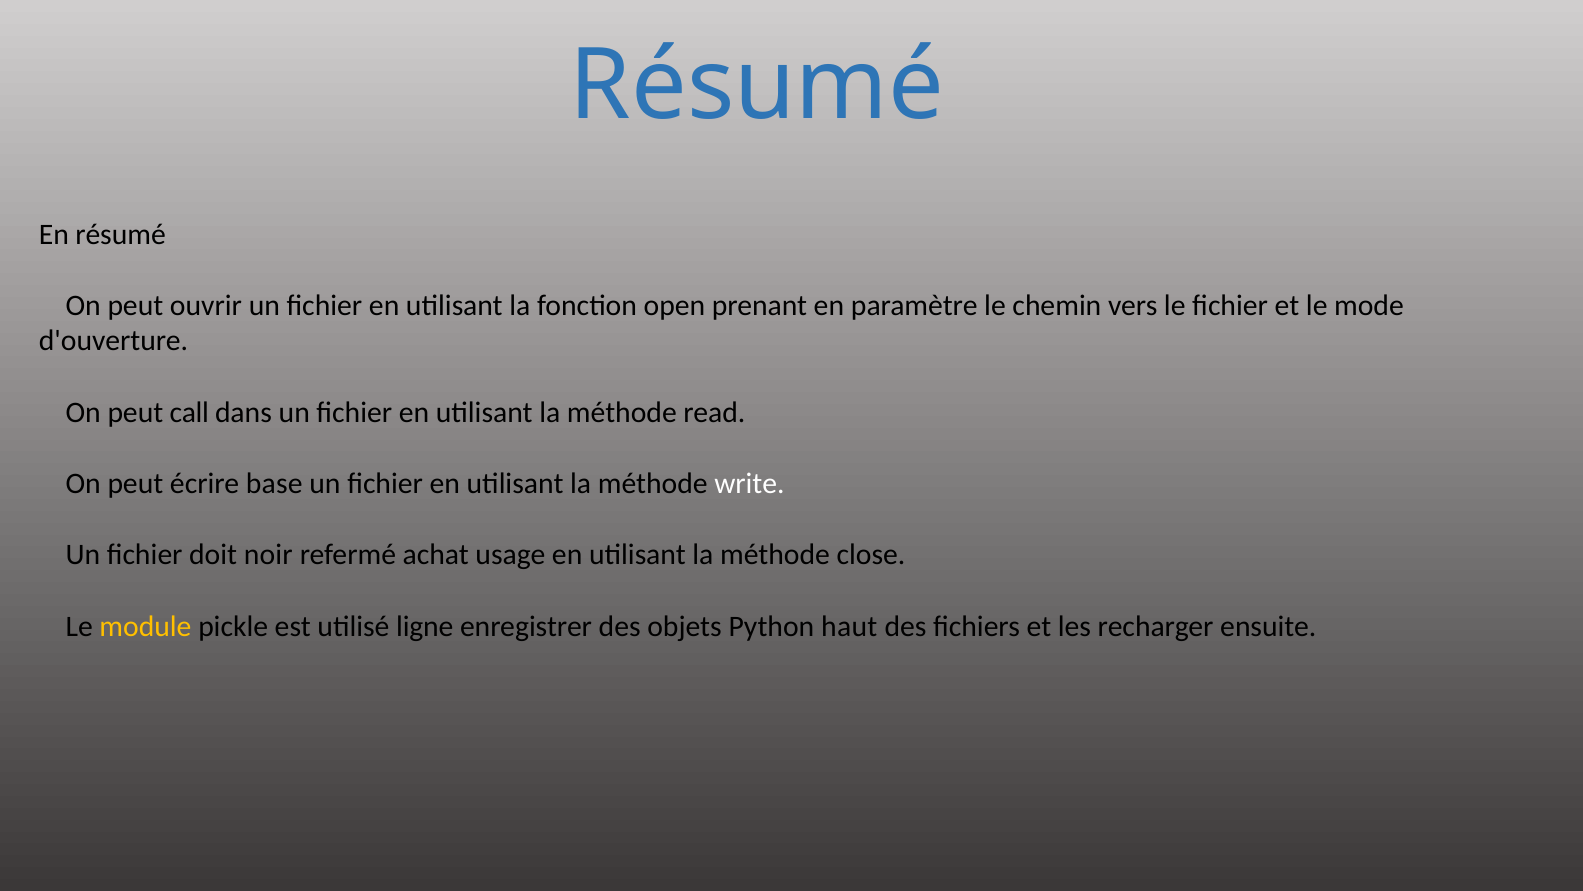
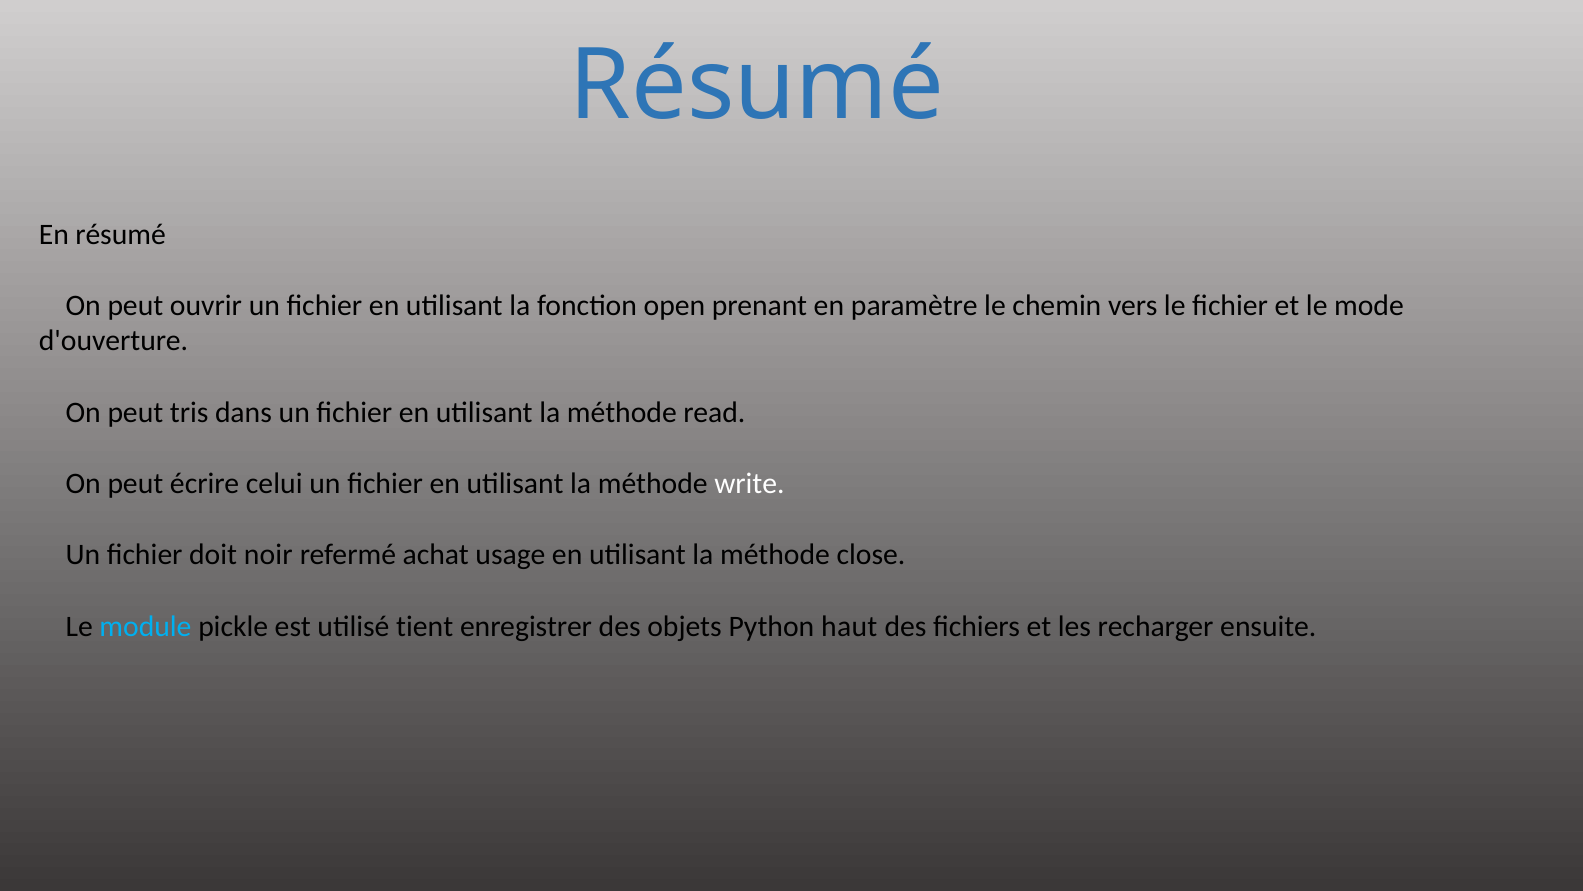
call: call -> tris
base: base -> celui
module colour: yellow -> light blue
ligne: ligne -> tient
